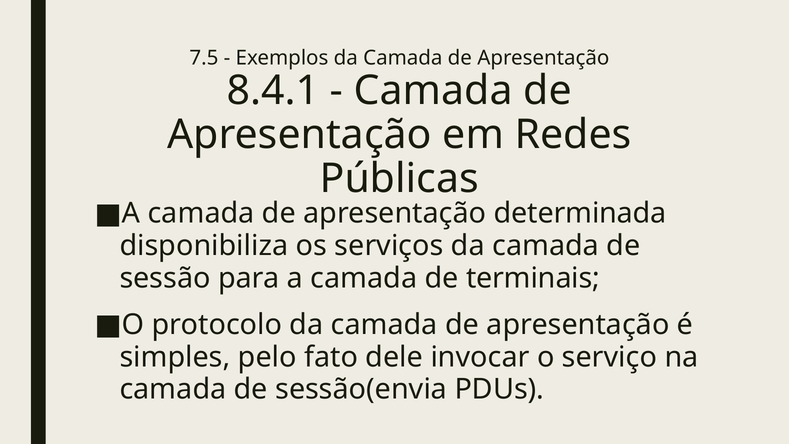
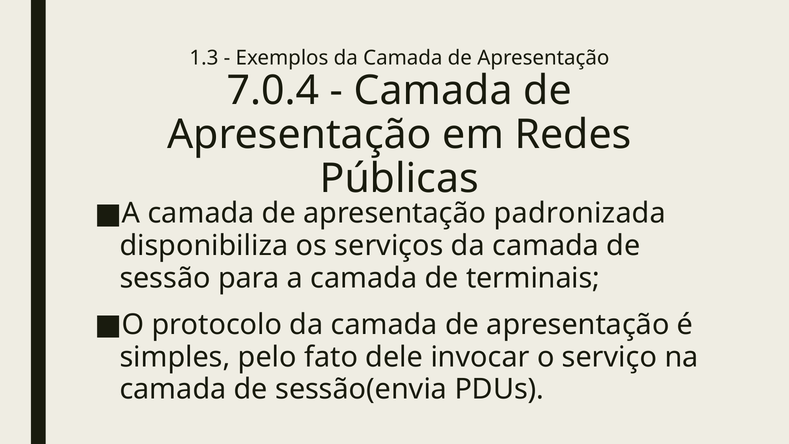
7.5: 7.5 -> 1.3
8.4.1: 8.4.1 -> 7.0.4
determinada: determinada -> padronizada
